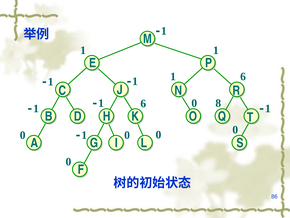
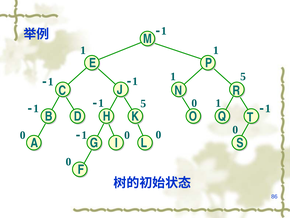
1 6: 6 -> 5
-1 6: 6 -> 5
0 8: 8 -> 1
